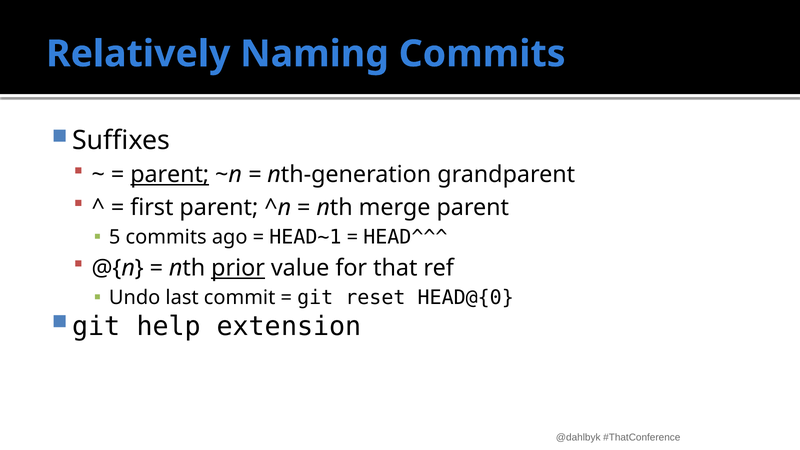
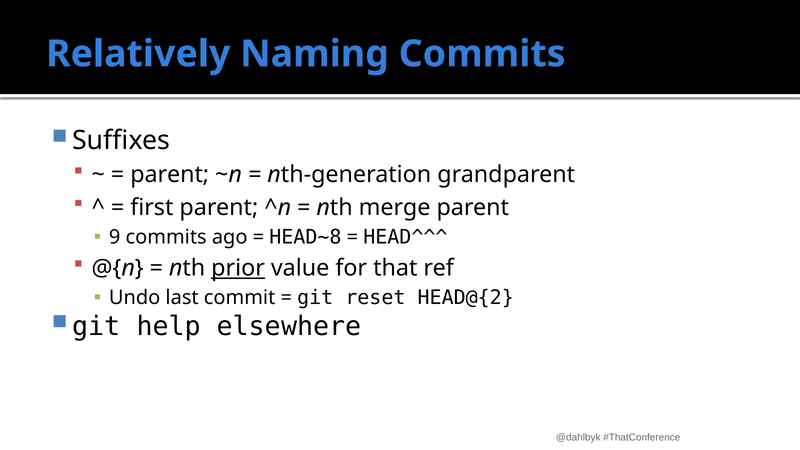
parent at (170, 175) underline: present -> none
5: 5 -> 9
HEAD~1: HEAD~1 -> HEAD~8
HEAD@{0: HEAD@{0 -> HEAD@{2
extension: extension -> elsewhere
